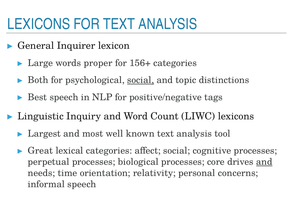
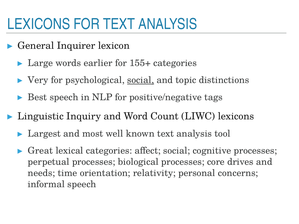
proper: proper -> earlier
156+: 156+ -> 155+
Both: Both -> Very
and at (264, 162) underline: present -> none
